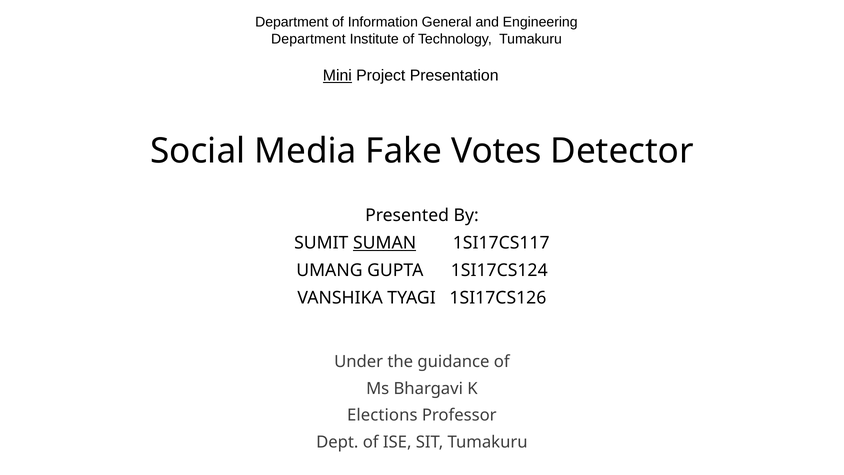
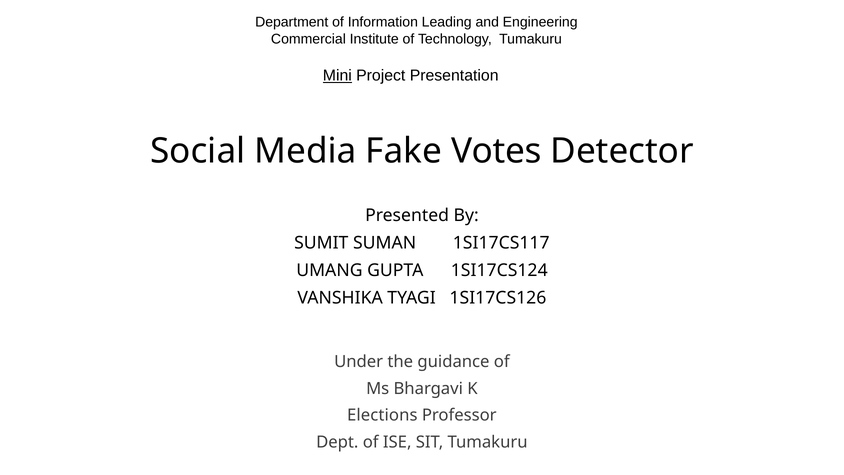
General: General -> Leading
Department at (308, 39): Department -> Commercial
SUMAN underline: present -> none
